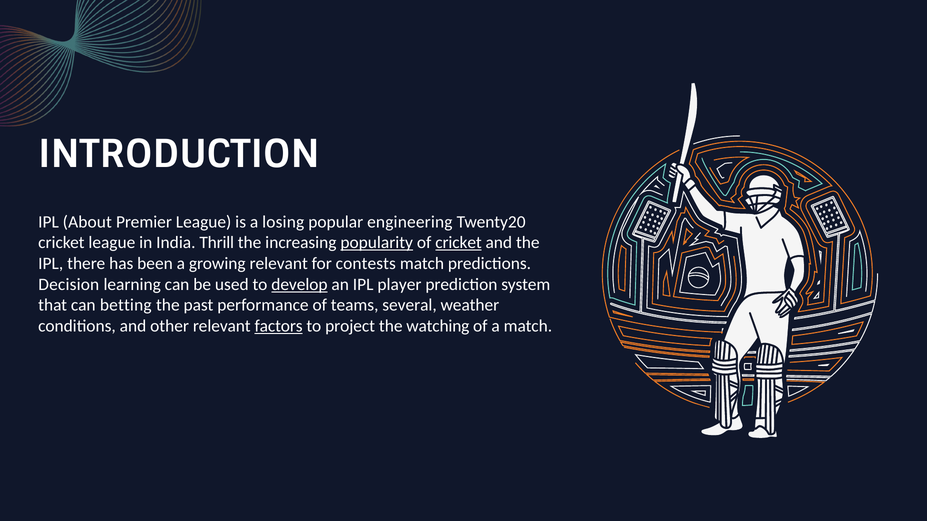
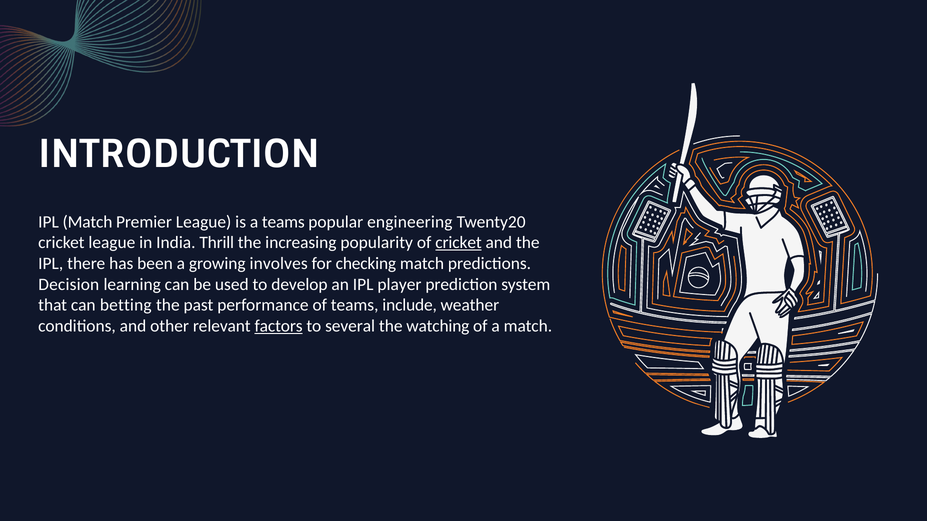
IPL About: About -> Match
a losing: losing -> teams
popularity underline: present -> none
growing relevant: relevant -> involves
contests: contests -> checking
develop underline: present -> none
several: several -> include
project: project -> several
